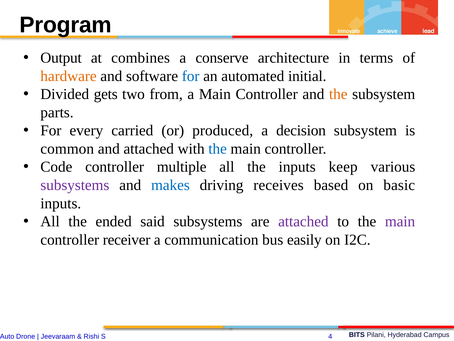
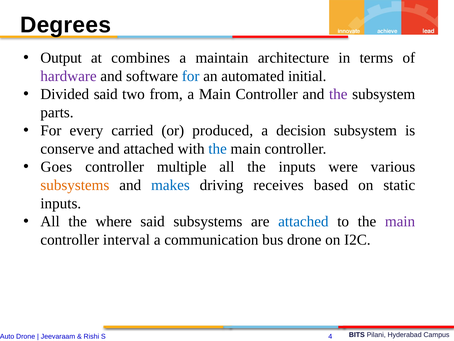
Program: Program -> Degrees
conserve: conserve -> maintain
hardware colour: orange -> purple
Divided gets: gets -> said
the at (338, 94) colour: orange -> purple
common: common -> conserve
Code: Code -> Goes
keep: keep -> were
subsystems at (75, 185) colour: purple -> orange
basic: basic -> static
ended: ended -> where
attached at (303, 221) colour: purple -> blue
receiver: receiver -> interval
bus easily: easily -> drone
